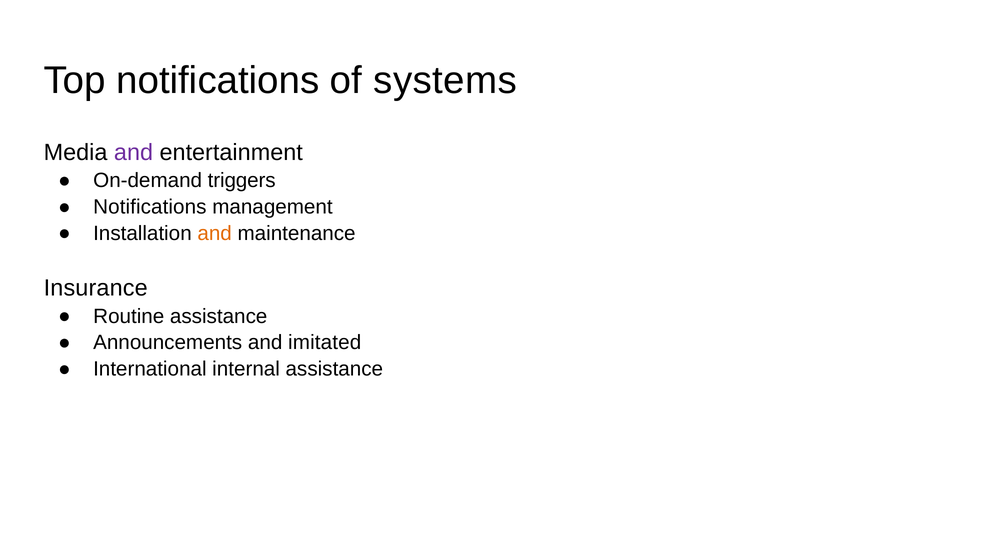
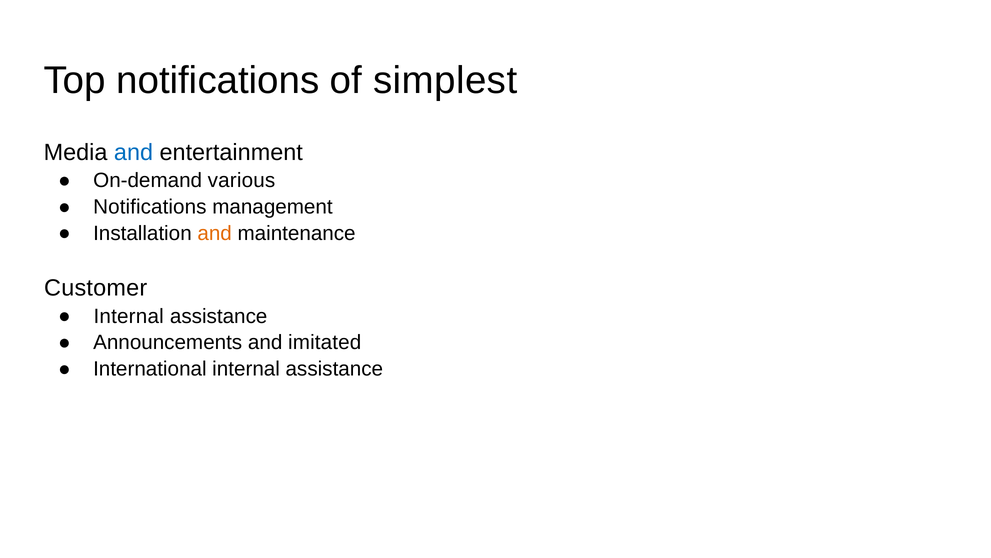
systems: systems -> simplest
and at (134, 152) colour: purple -> blue
triggers: triggers -> various
Insurance: Insurance -> Customer
Routine at (129, 316): Routine -> Internal
